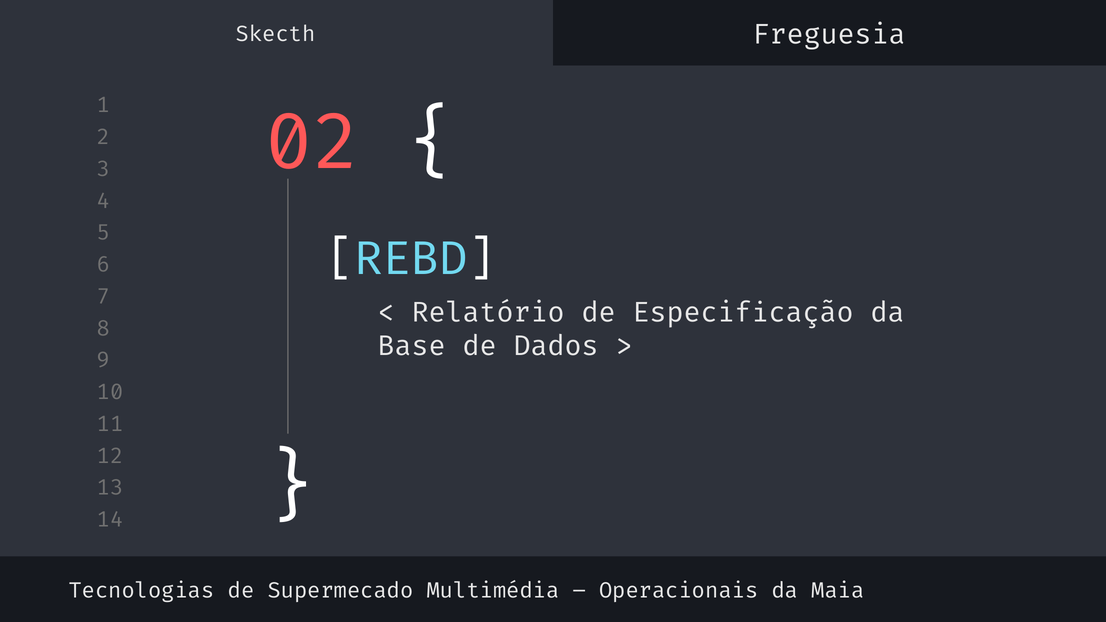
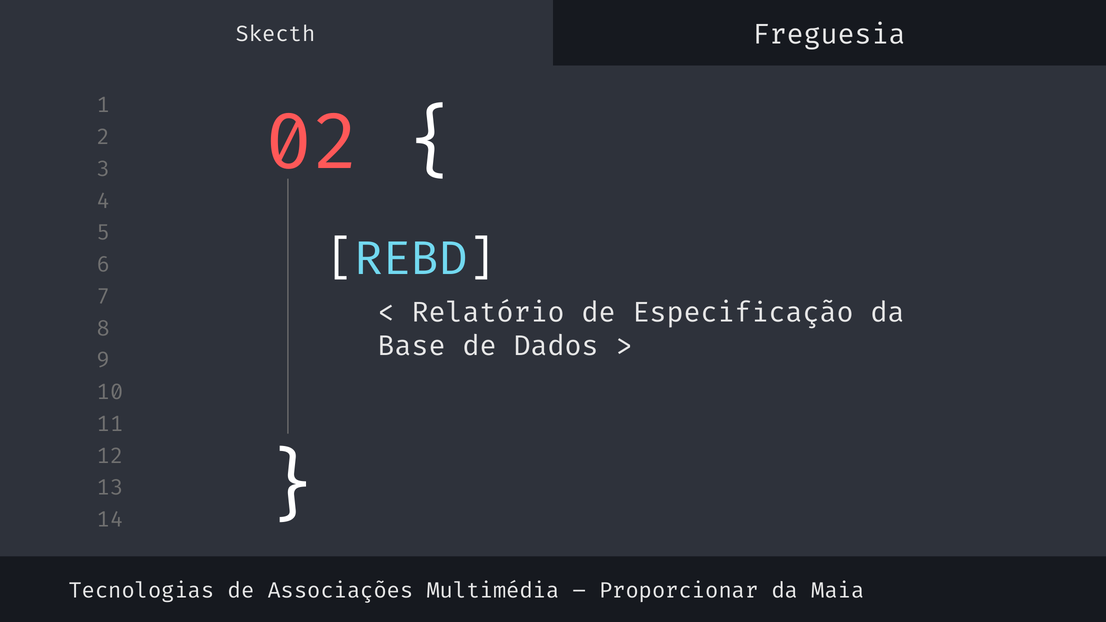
Supermecado: Supermecado -> Associações
Operacionais: Operacionais -> Proporcionar
